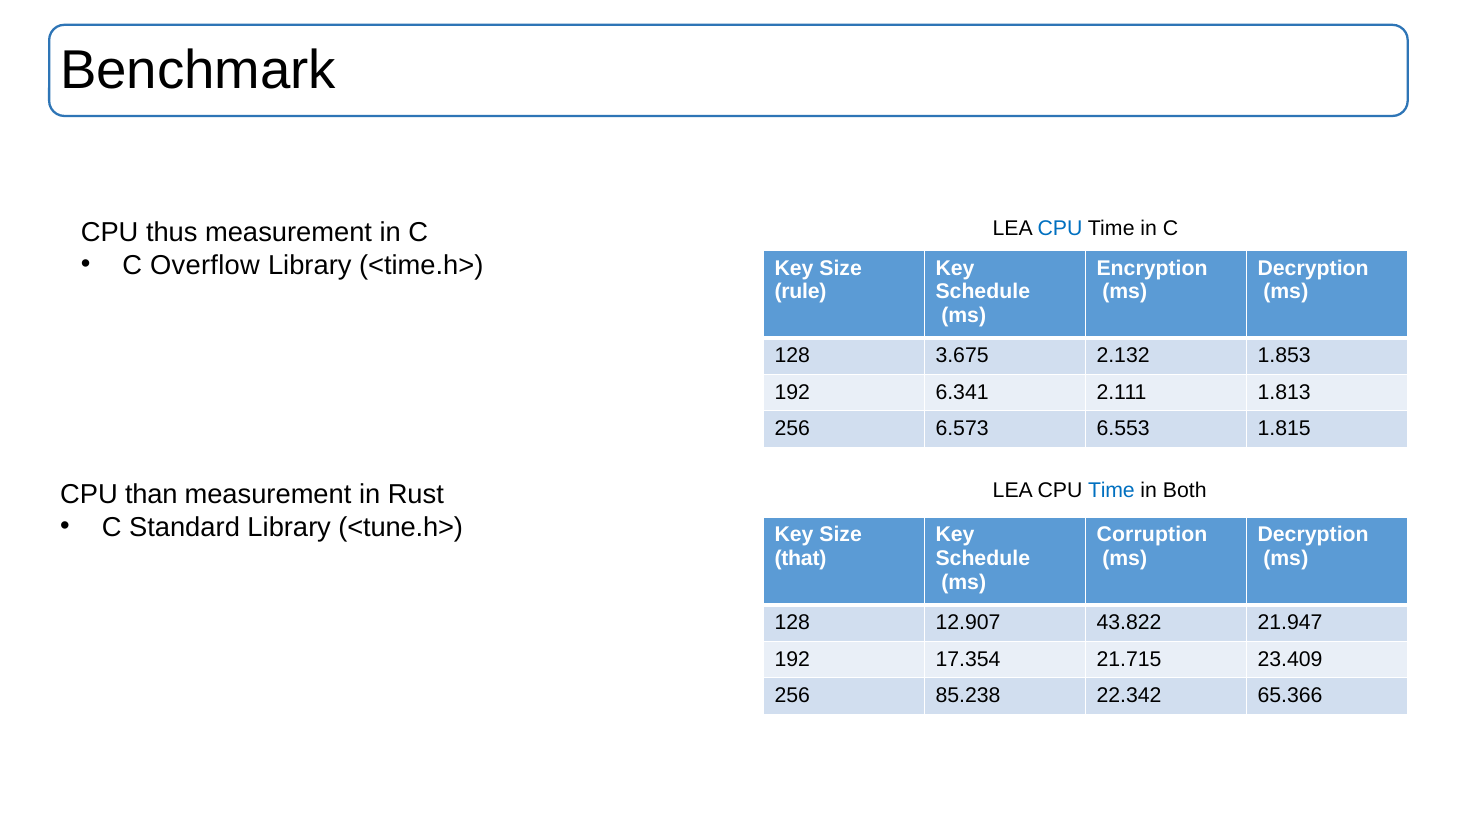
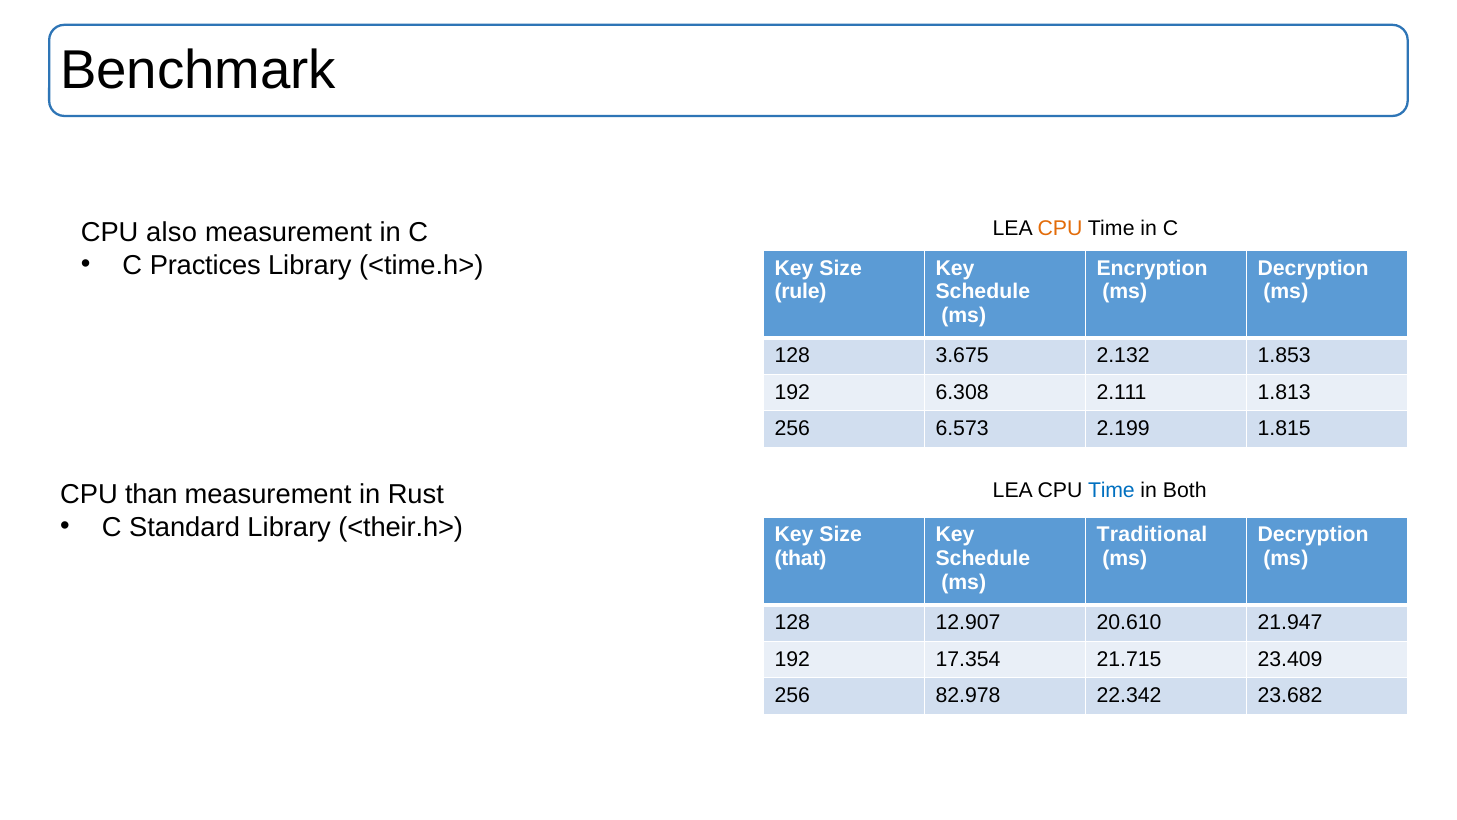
CPU at (1060, 228) colour: blue -> orange
thus: thus -> also
Overflow: Overflow -> Practices
6.341: 6.341 -> 6.308
6.553: 6.553 -> 2.199
<tune.h>: <tune.h> -> <their.h>
Corruption: Corruption -> Traditional
43.822: 43.822 -> 20.610
85.238: 85.238 -> 82.978
65.366: 65.366 -> 23.682
